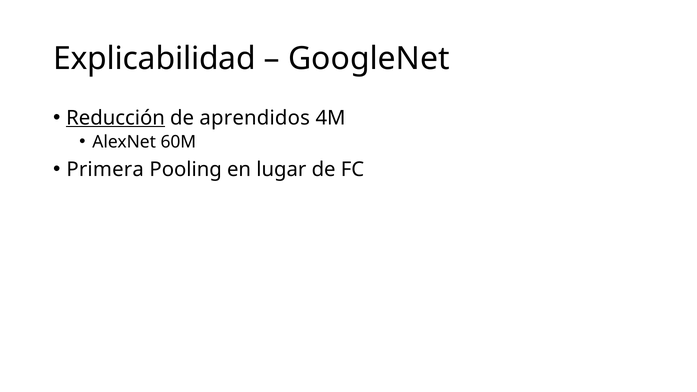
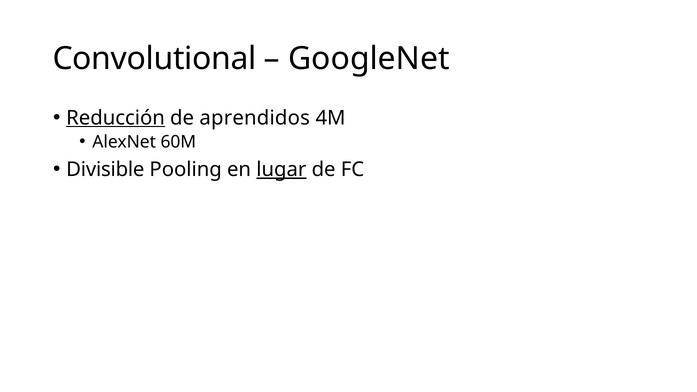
Explicabilidad: Explicabilidad -> Convolutional
Primera: Primera -> Divisible
lugar underline: none -> present
